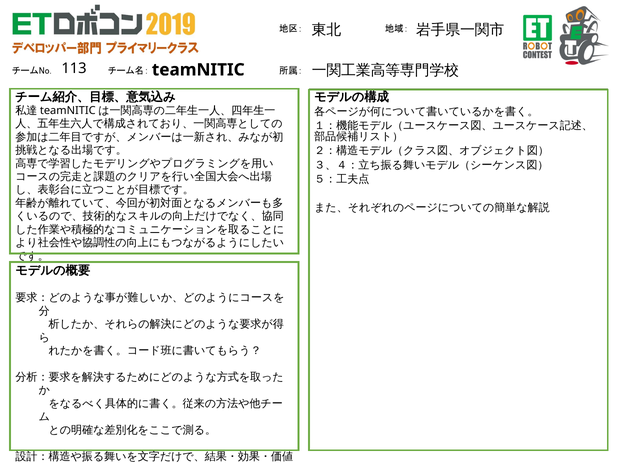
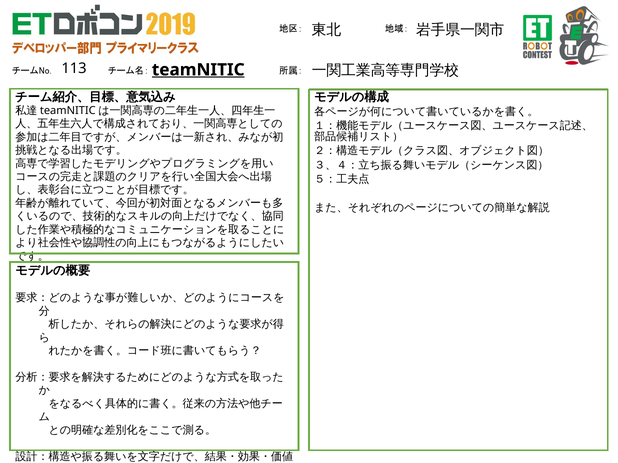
teamNITIC underline: none -> present
